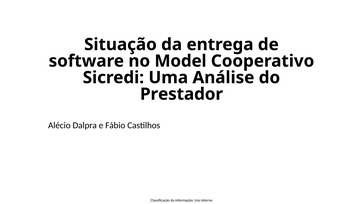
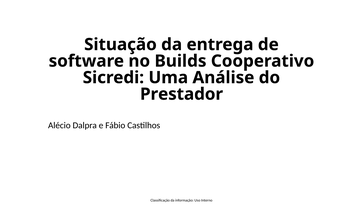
Model: Model -> Builds
